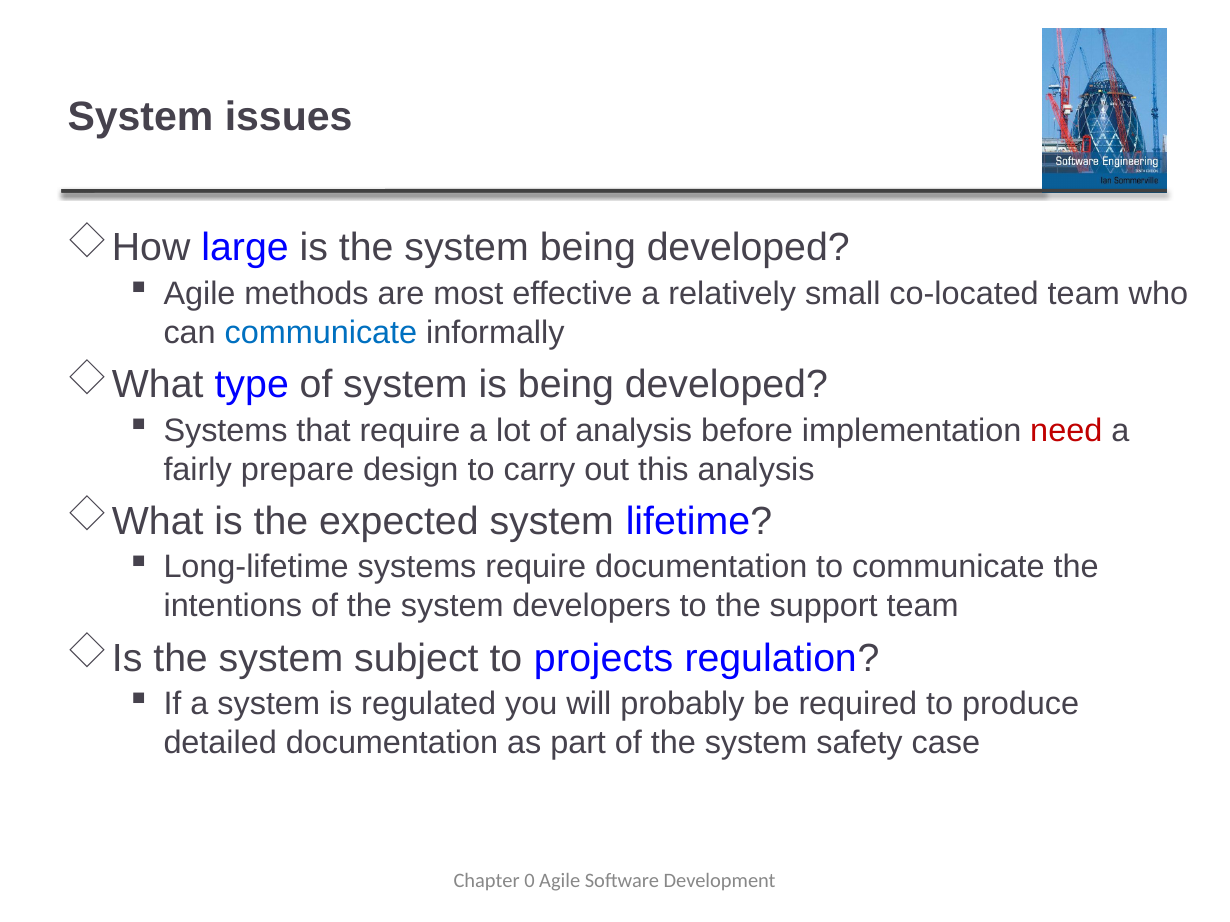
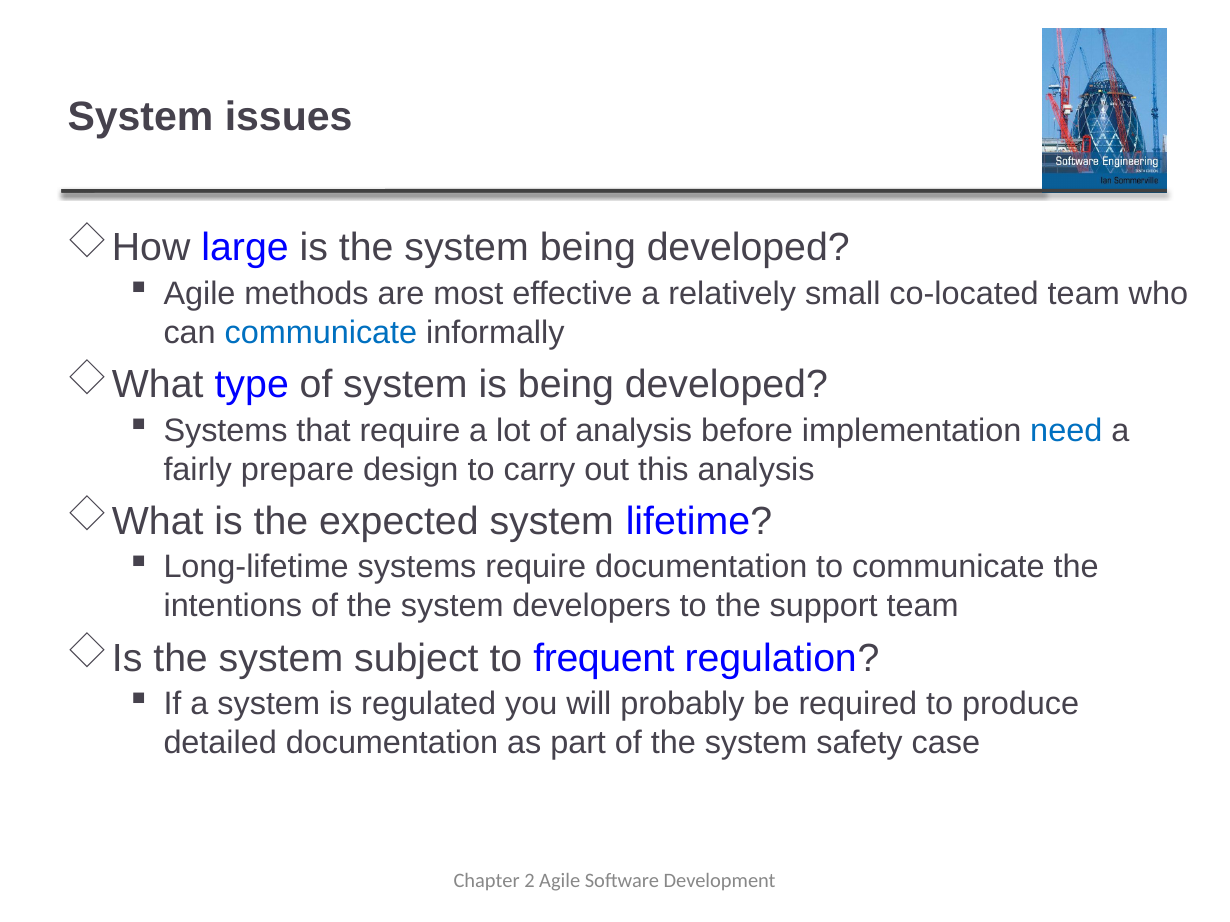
need colour: red -> blue
projects: projects -> frequent
0: 0 -> 2
